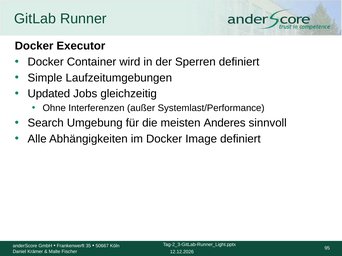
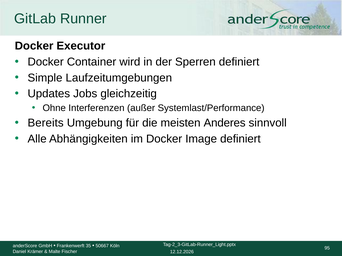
Updated: Updated -> Updates
Search: Search -> Bereits
